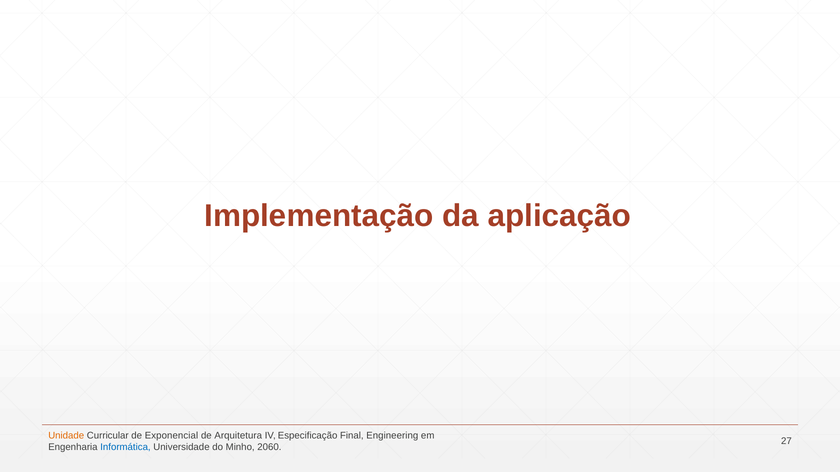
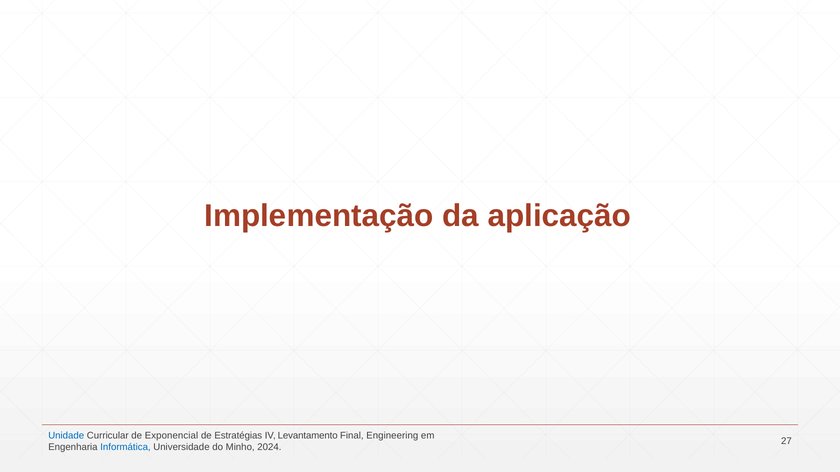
Unidade colour: orange -> blue
Arquitetura: Arquitetura -> Estratégias
Especificação: Especificação -> Levantamento
2060: 2060 -> 2024
